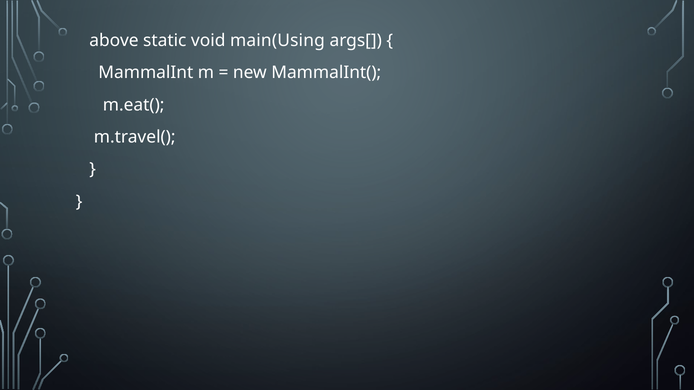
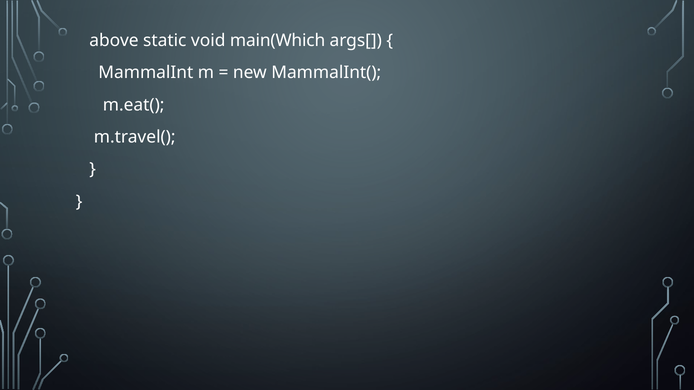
main(Using: main(Using -> main(Which
